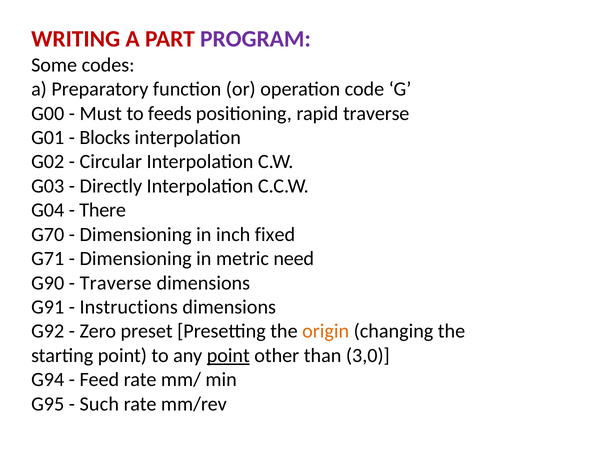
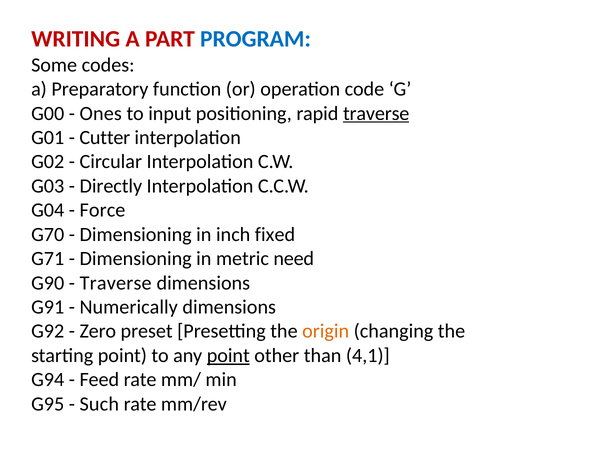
PROGRAM colour: purple -> blue
Must: Must -> Ones
feeds: feeds -> input
traverse at (376, 113) underline: none -> present
Blocks: Blocks -> Cutter
There: There -> Force
Instructions: Instructions -> Numerically
3,0: 3,0 -> 4,1
